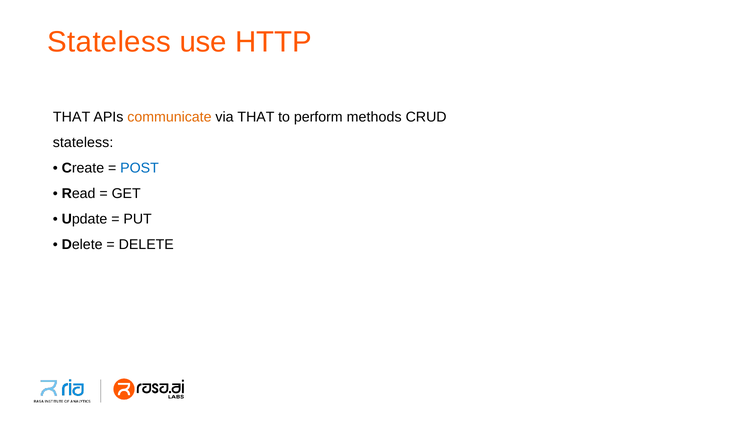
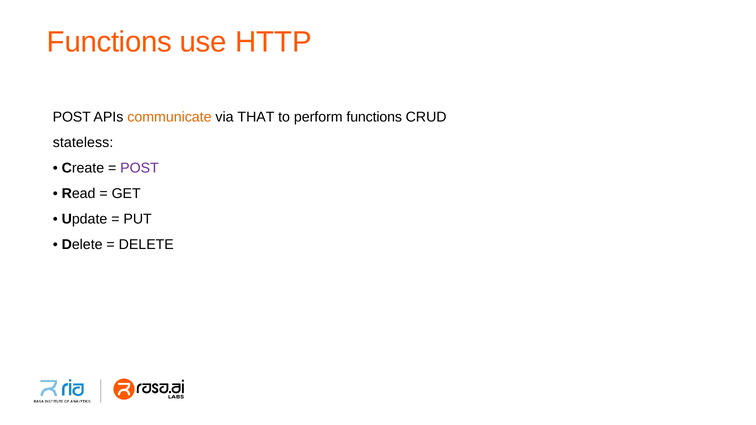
Stateless at (109, 42): Stateless -> Functions
THAT at (72, 117): THAT -> POST
perform methods: methods -> functions
POST at (139, 168) colour: blue -> purple
